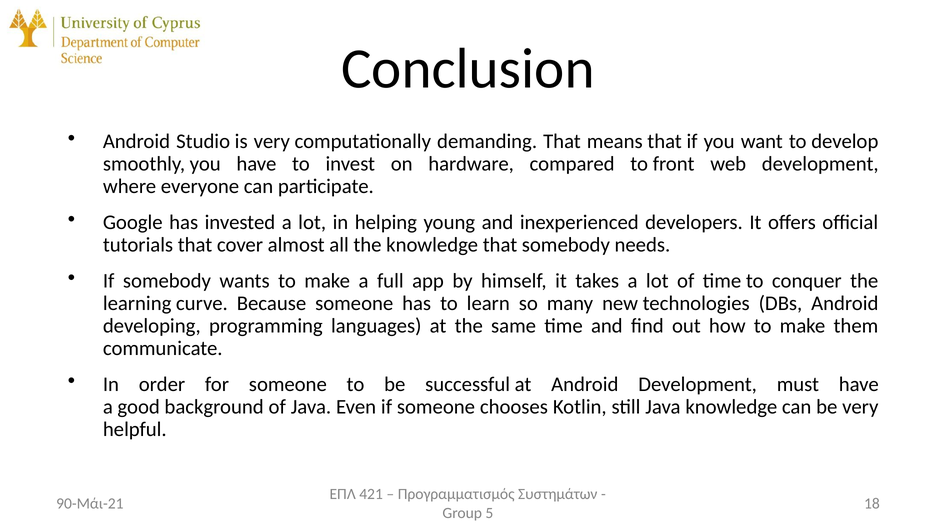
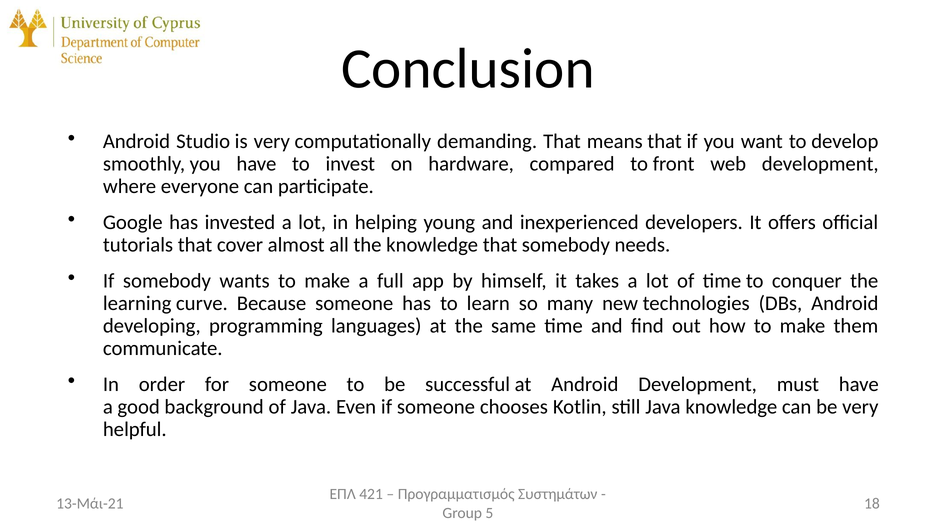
90-Μάι-21: 90-Μάι-21 -> 13-Μάι-21
